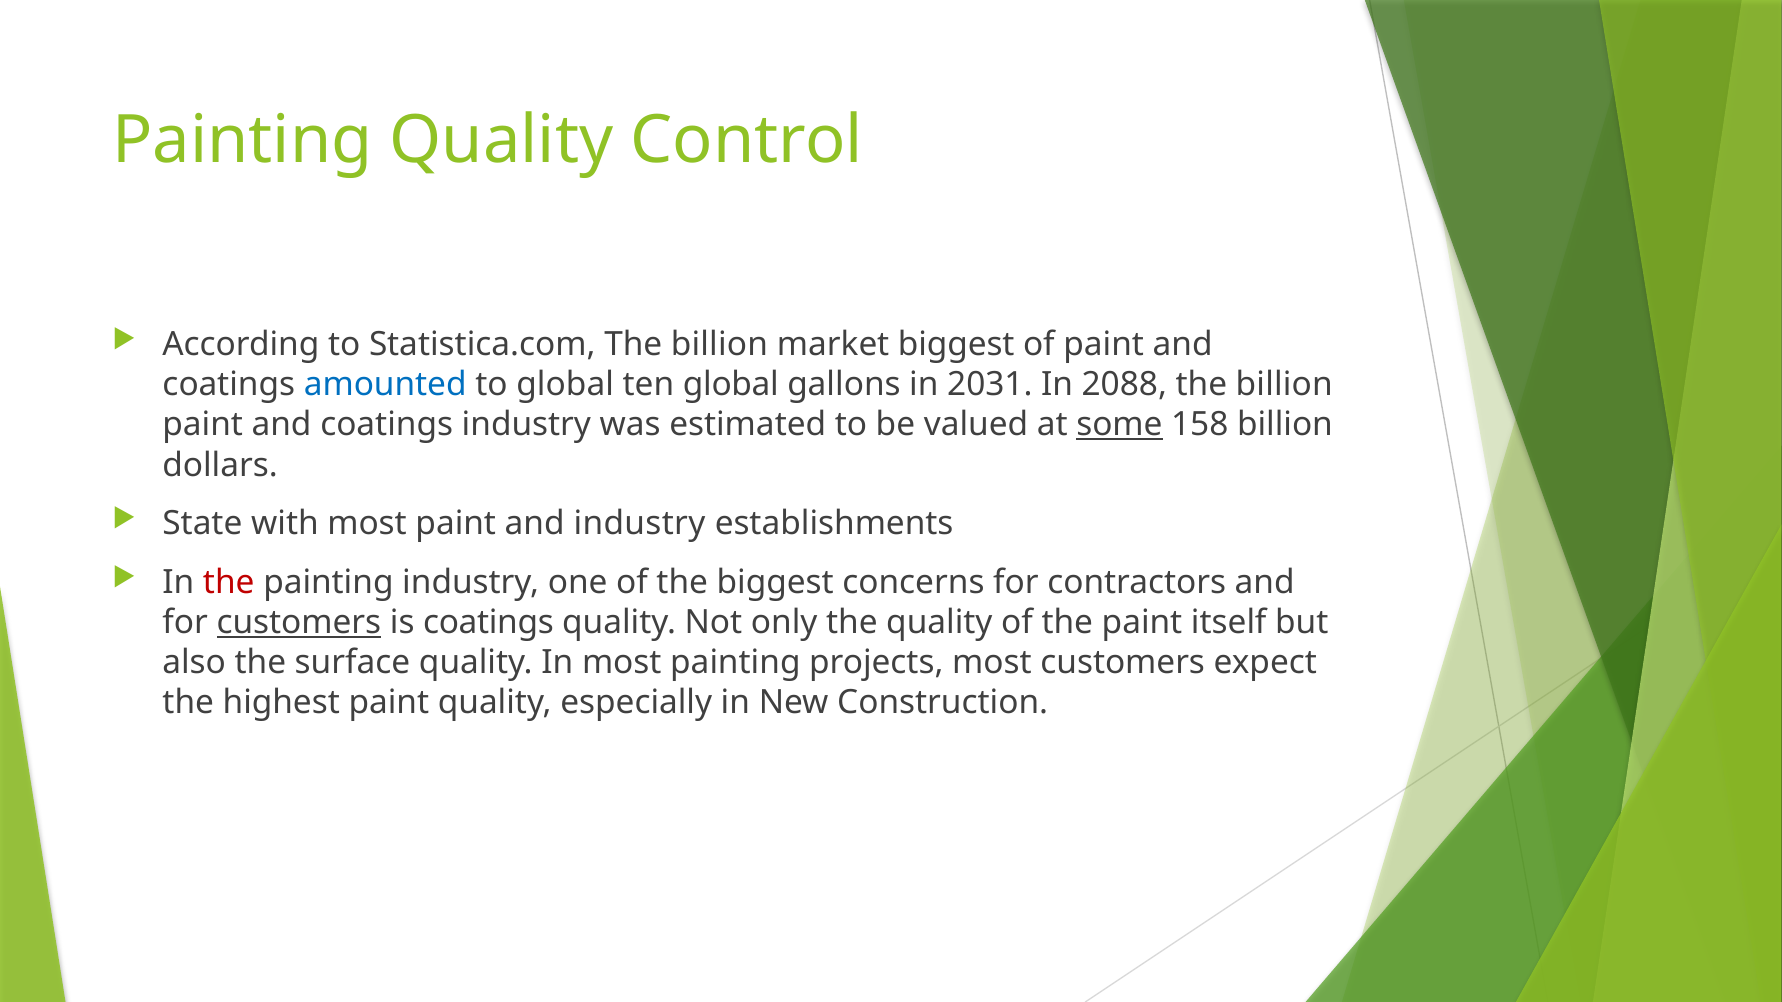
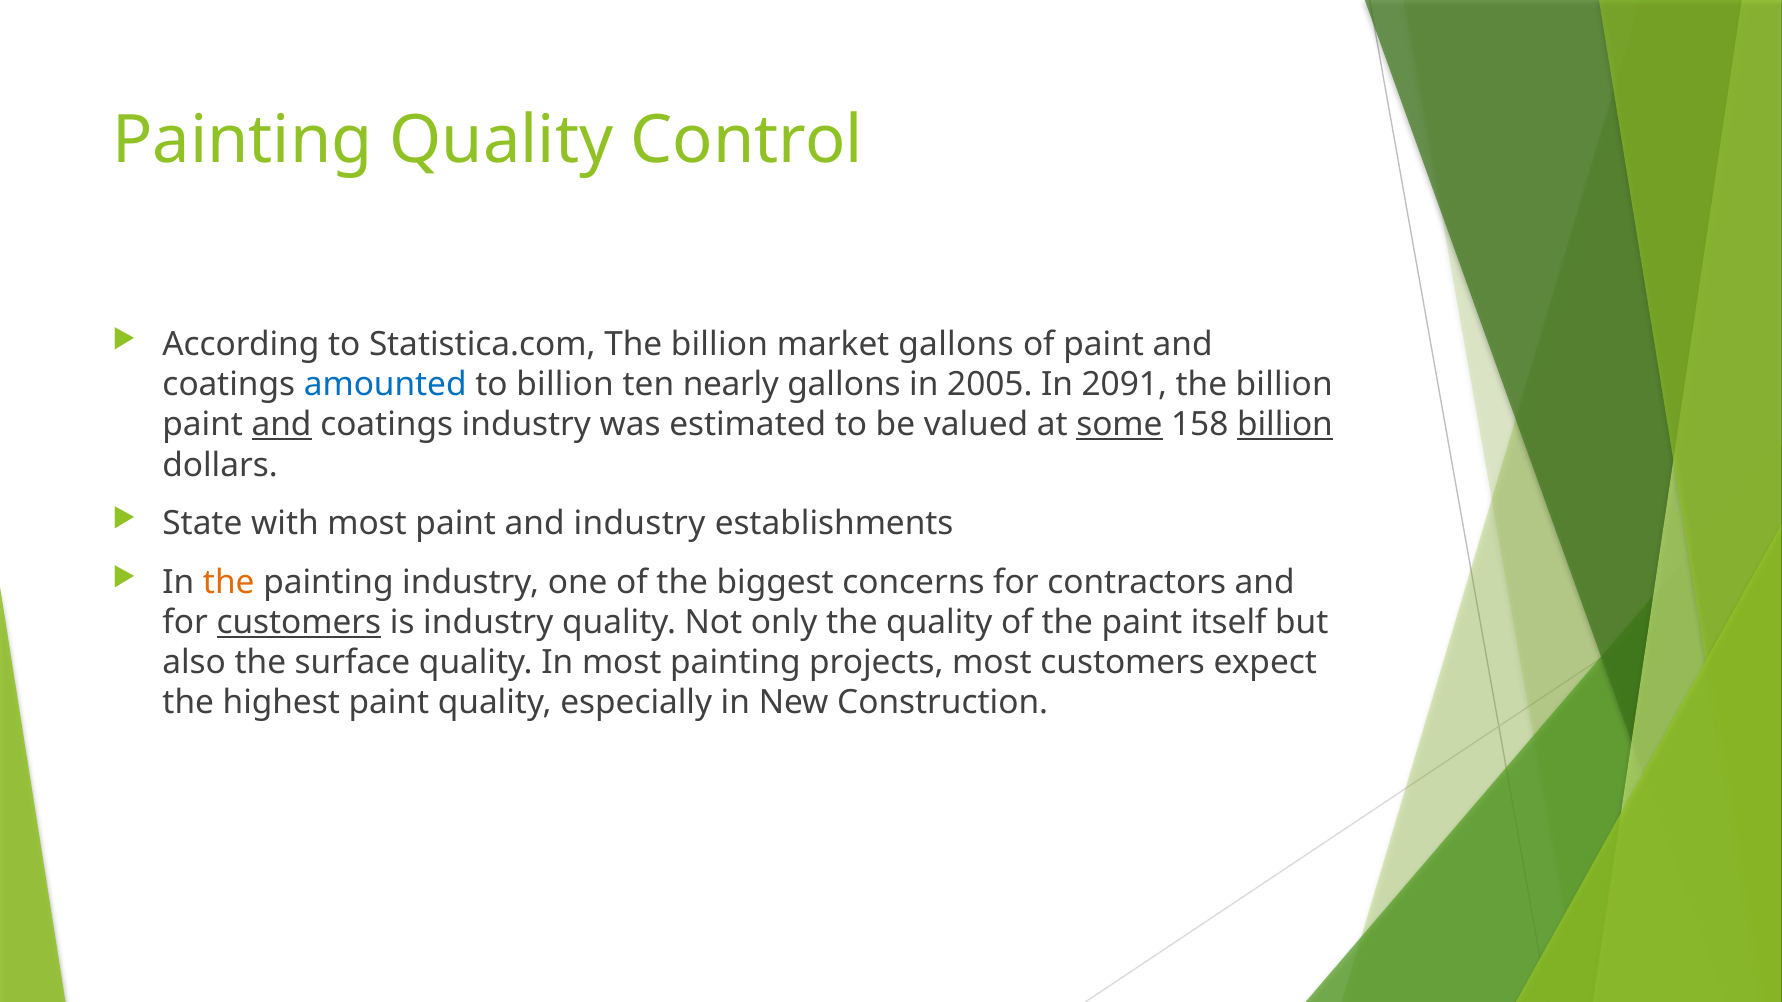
market biggest: biggest -> gallons
to global: global -> billion
ten global: global -> nearly
2031: 2031 -> 2005
2088: 2088 -> 2091
and at (282, 425) underline: none -> present
billion at (1285, 425) underline: none -> present
the at (229, 583) colour: red -> orange
is coatings: coatings -> industry
